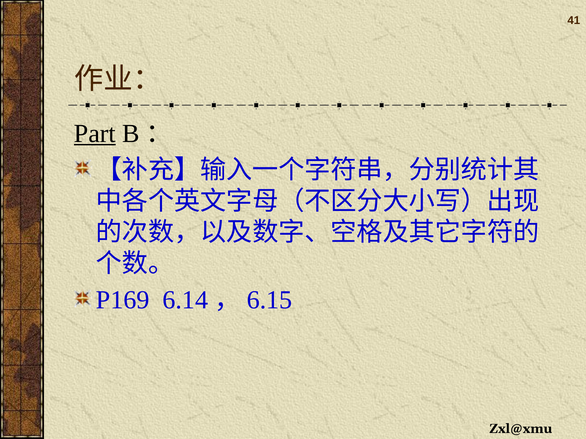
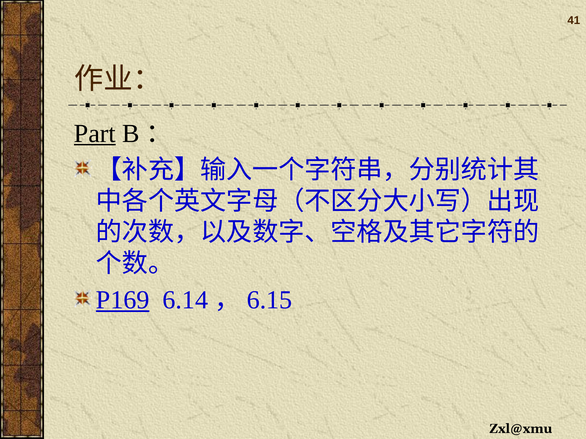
P169 underline: none -> present
